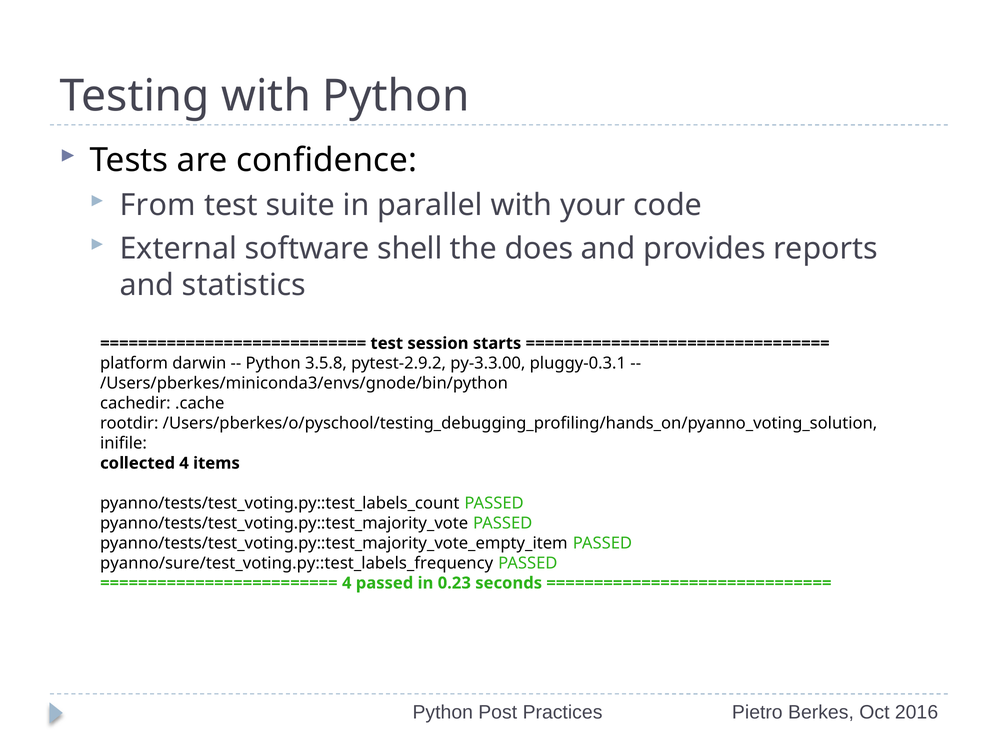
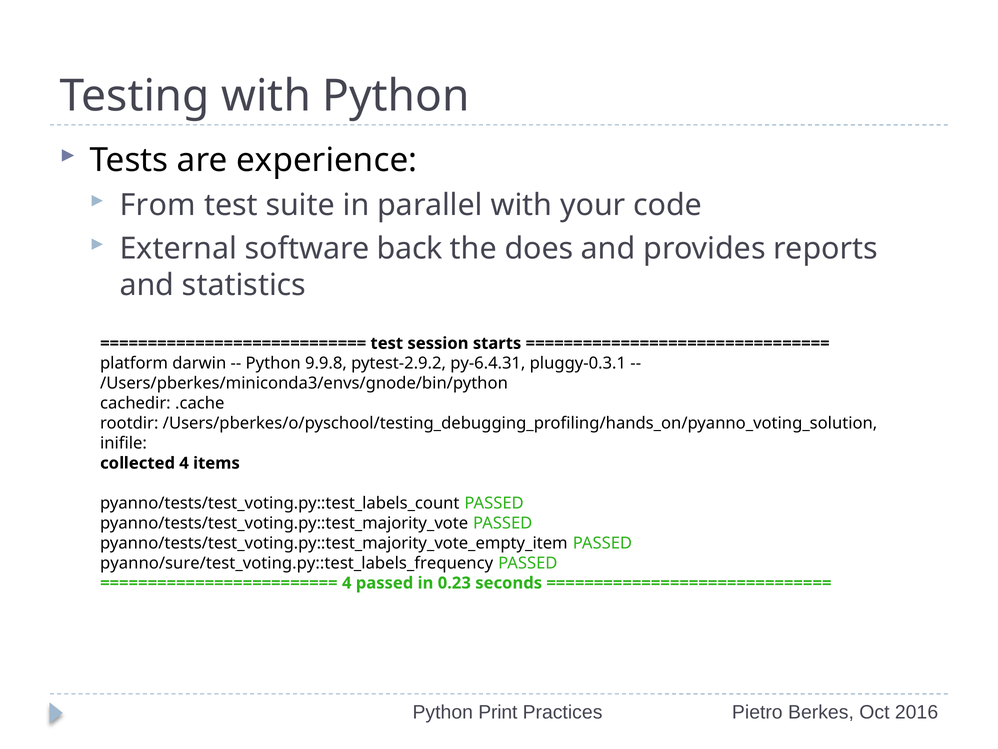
confidence: confidence -> experience
shell: shell -> back
3.5.8: 3.5.8 -> 9.9.8
py-3.3.00: py-3.3.00 -> py-6.4.31
Post: Post -> Print
